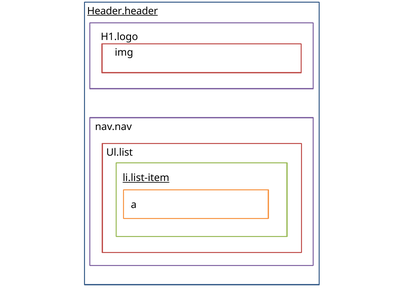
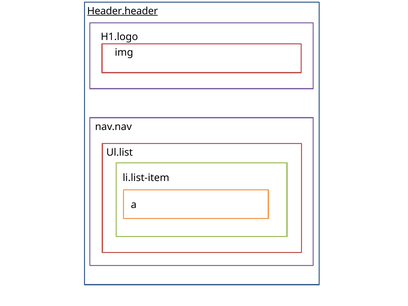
li.list-item underline: present -> none
